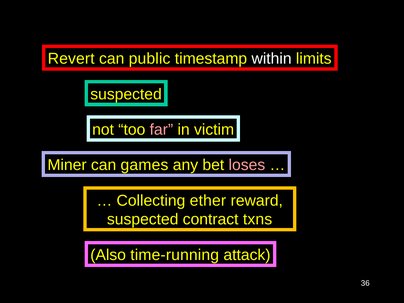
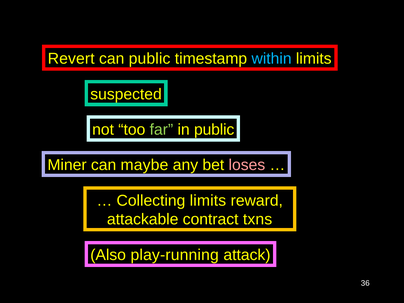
within colour: white -> light blue
far colour: pink -> light green
in victim: victim -> public
games: games -> maybe
Collecting ether: ether -> limits
suspected at (143, 219): suspected -> attackable
time-running: time-running -> play-running
